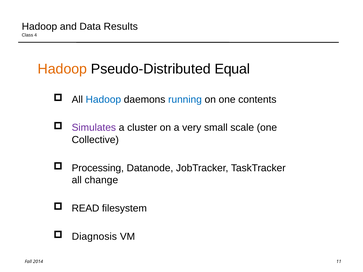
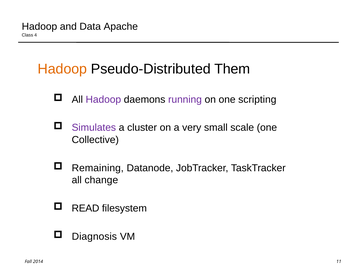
Results: Results -> Apache
Equal: Equal -> Them
Hadoop at (103, 100) colour: blue -> purple
running colour: blue -> purple
contents: contents -> scripting
Processing: Processing -> Remaining
